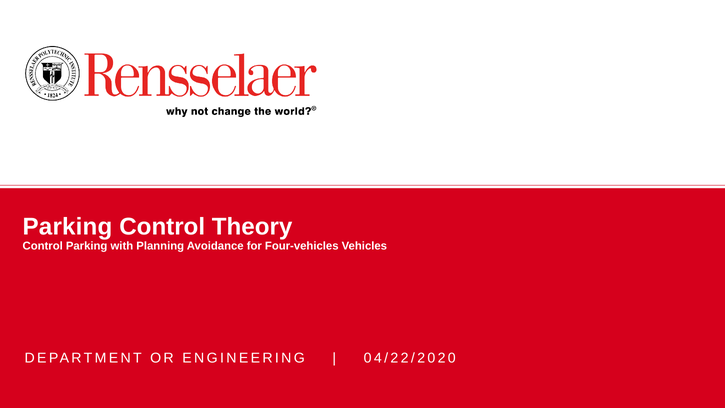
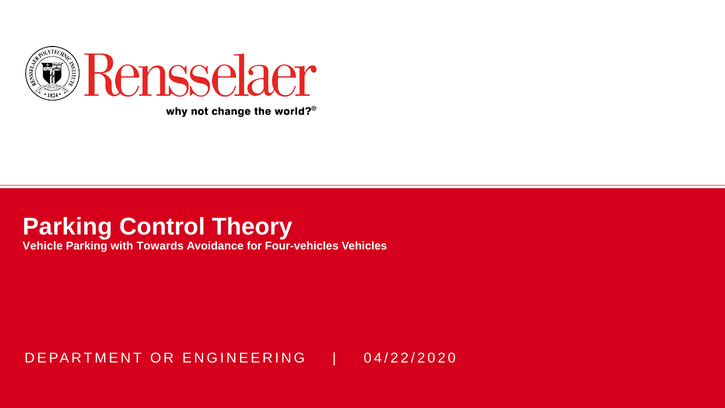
Control at (43, 246): Control -> Vehicle
Planning: Planning -> Towards
